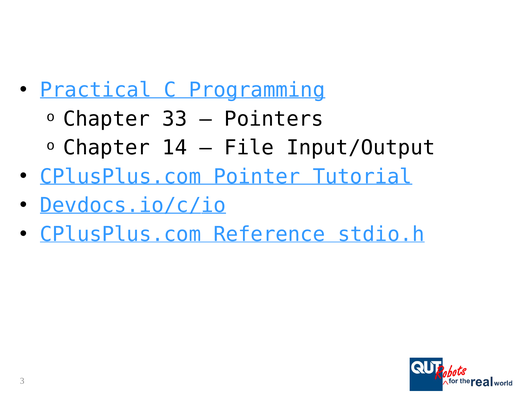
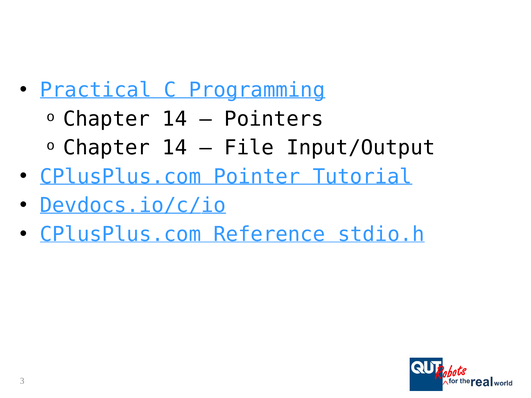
33 at (175, 119): 33 -> 14
